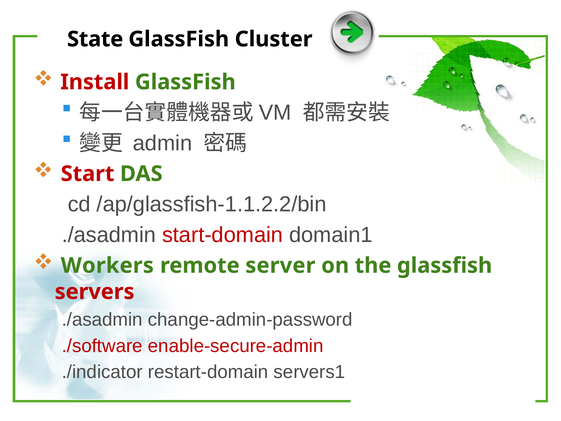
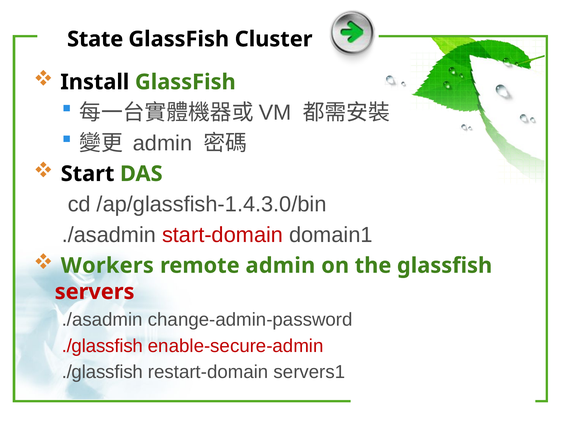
Install colour: red -> black
Start colour: red -> black
/ap/glassfish-1.1.2.2/bin: /ap/glassfish-1.1.2.2/bin -> /ap/glassfish-1.4.3.0/bin
remote server: server -> admin
./software at (102, 346): ./software -> ./glassfish
./indicator at (102, 372): ./indicator -> ./glassfish
